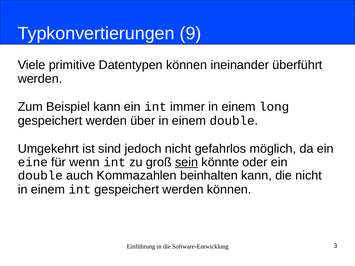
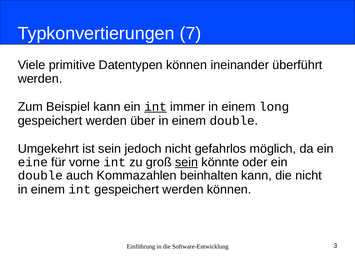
9: 9 -> 7
int at (156, 107) underline: none -> present
ist sind: sind -> sein
wenn: wenn -> vorne
